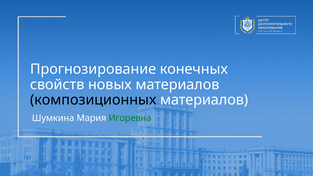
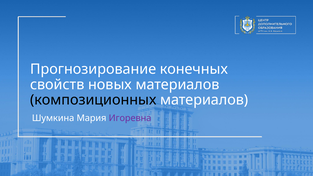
Игоревна colour: green -> purple
